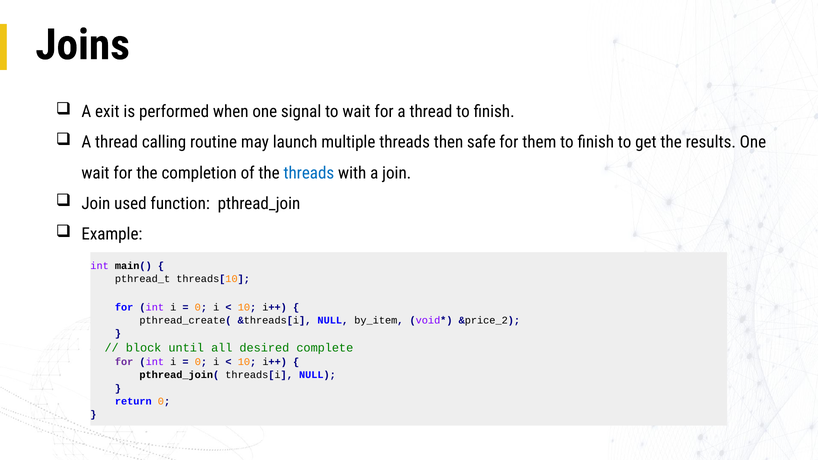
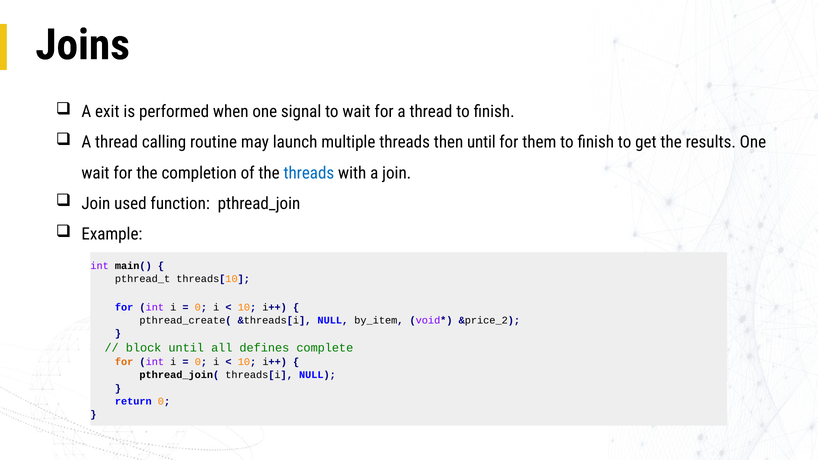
then safe: safe -> until
desired: desired -> defines
for at (124, 362) colour: purple -> orange
